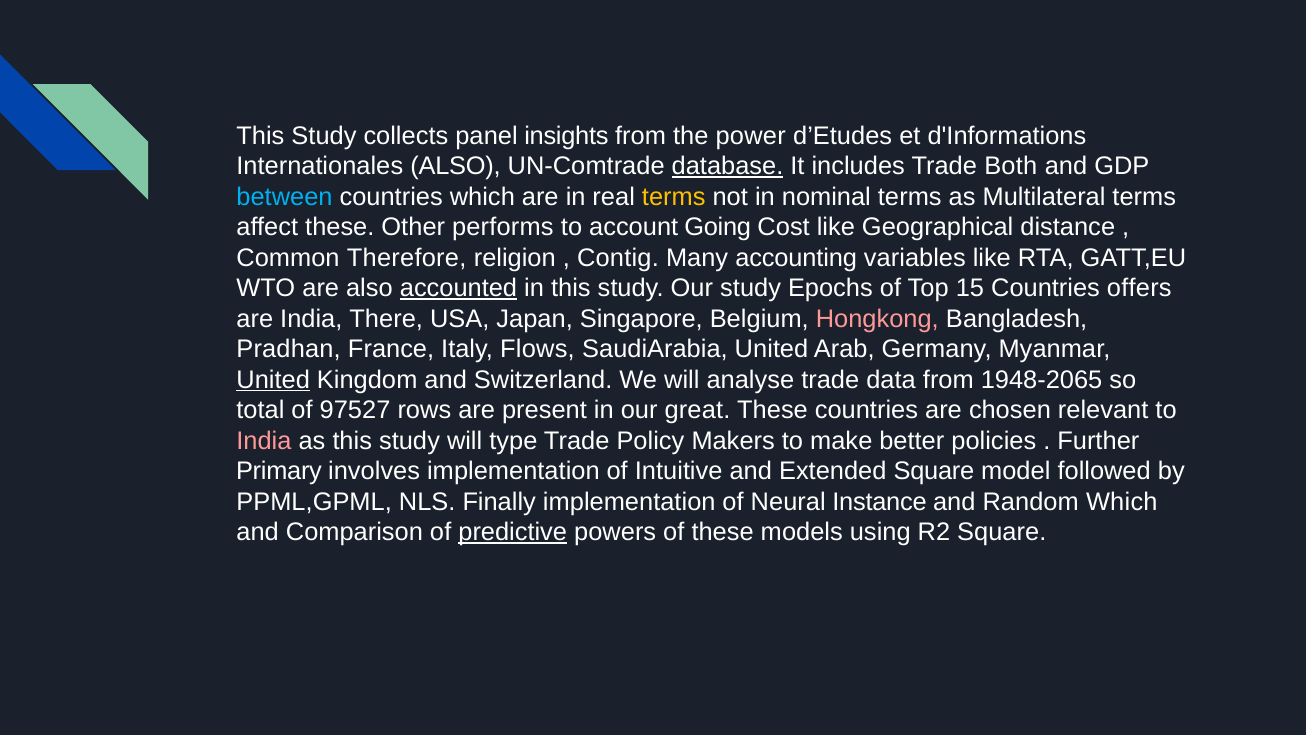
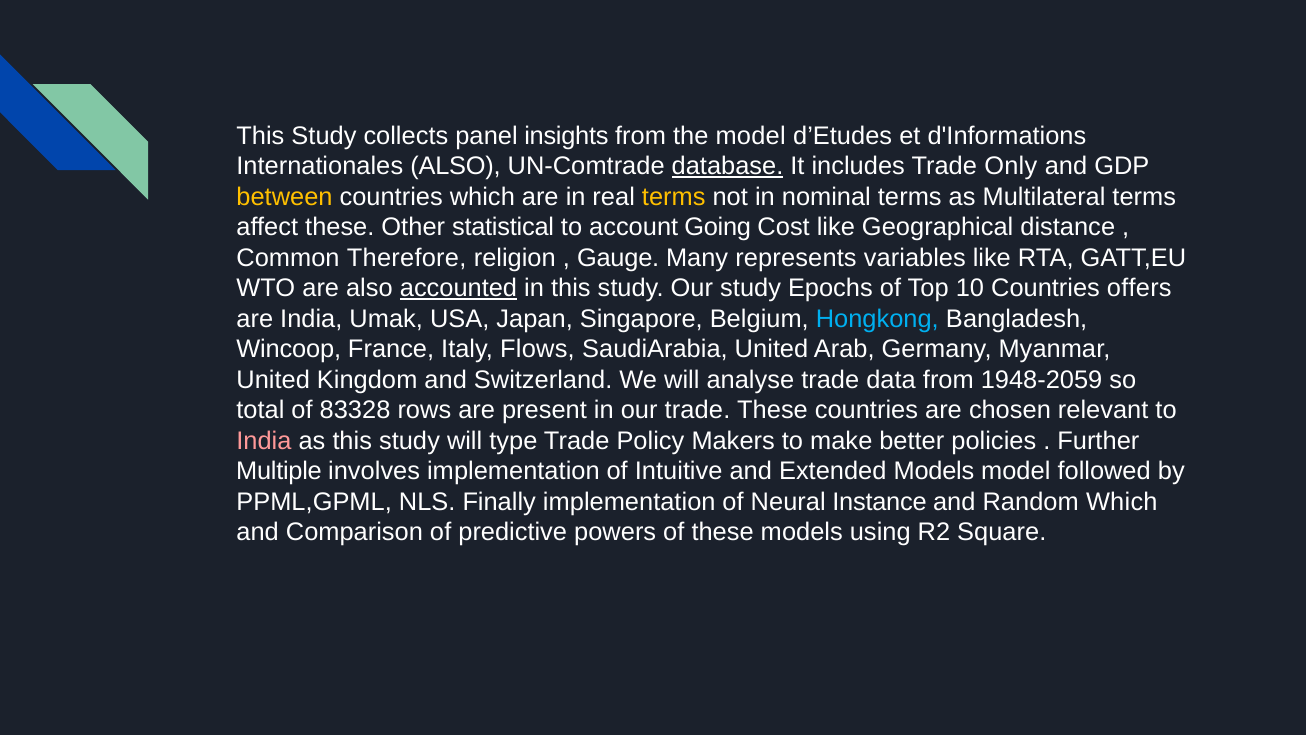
the power: power -> model
Both: Both -> Only
between colour: light blue -> yellow
performs: performs -> statistical
Contig: Contig -> Gauge
accounting: accounting -> represents
15: 15 -> 10
There: There -> Umak
Hongkong colour: pink -> light blue
Pradhan: Pradhan -> Wincoop
United at (273, 380) underline: present -> none
1948-2065: 1948-2065 -> 1948-2059
97527: 97527 -> 83328
our great: great -> trade
Primary: Primary -> Multiple
Extended Square: Square -> Models
predictive underline: present -> none
